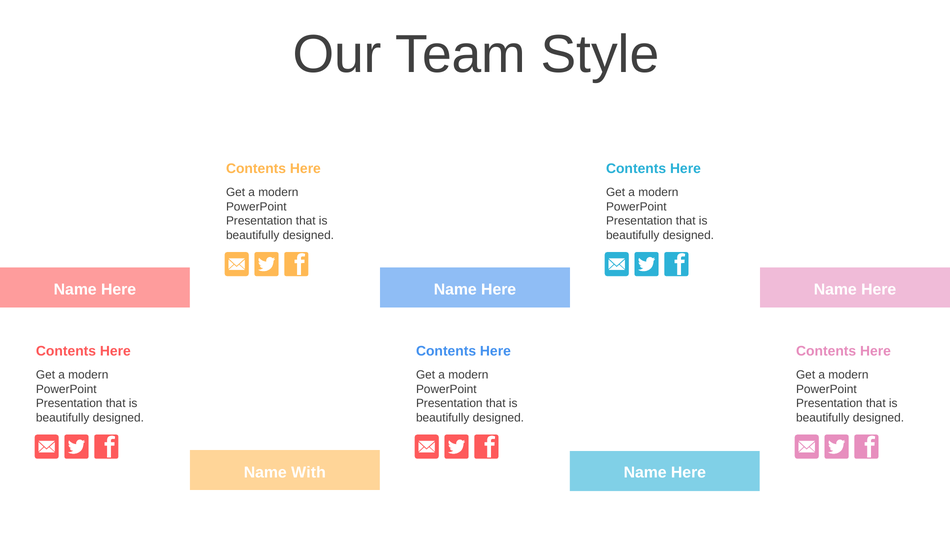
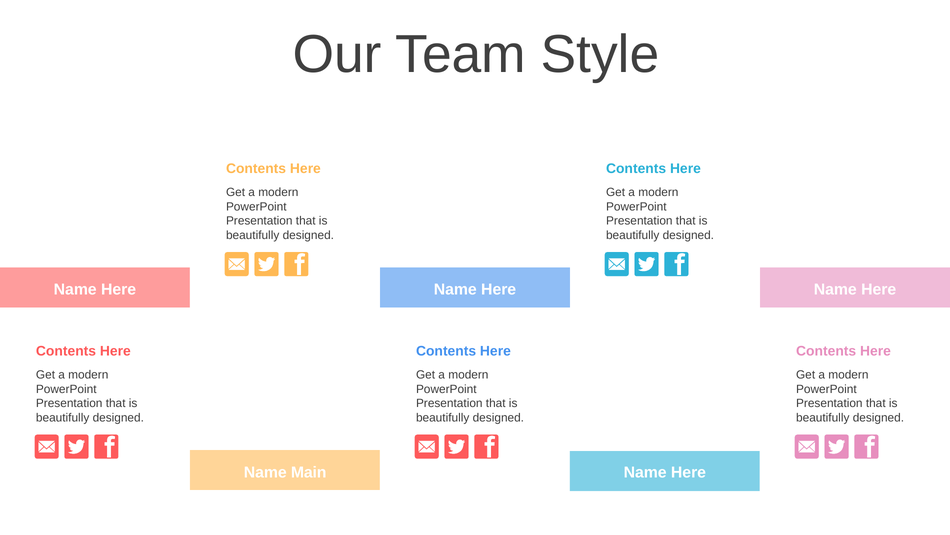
With: With -> Main
